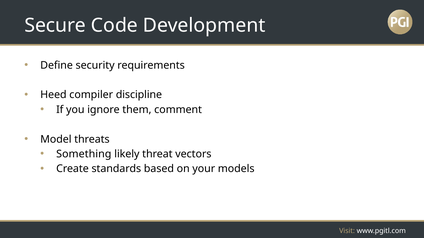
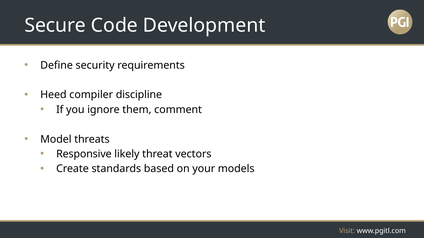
Something: Something -> Responsive
